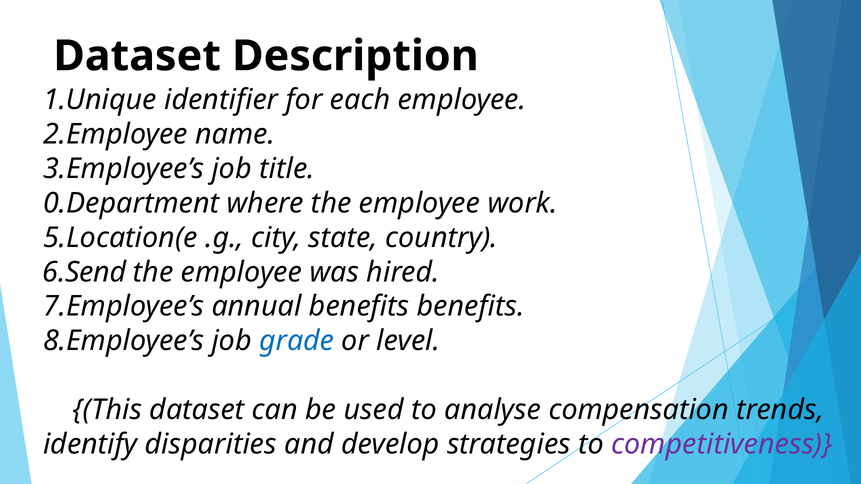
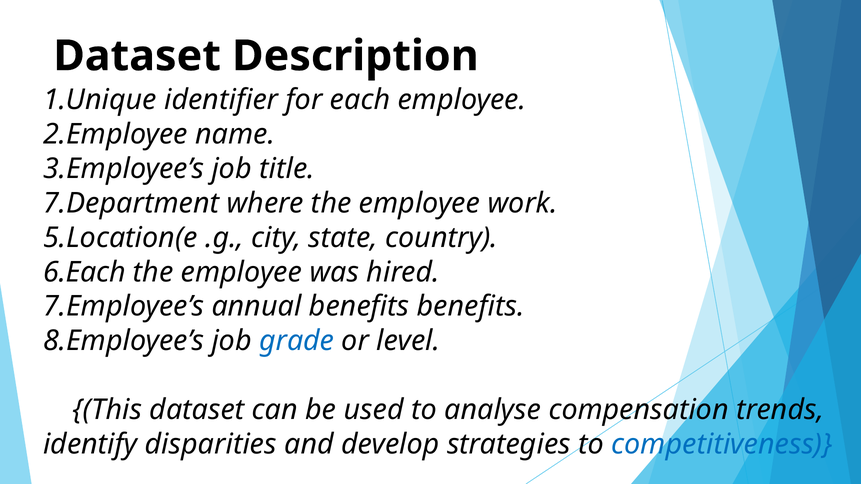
0.Department: 0.Department -> 7.Department
6.Send: 6.Send -> 6.Each
competitiveness colour: purple -> blue
